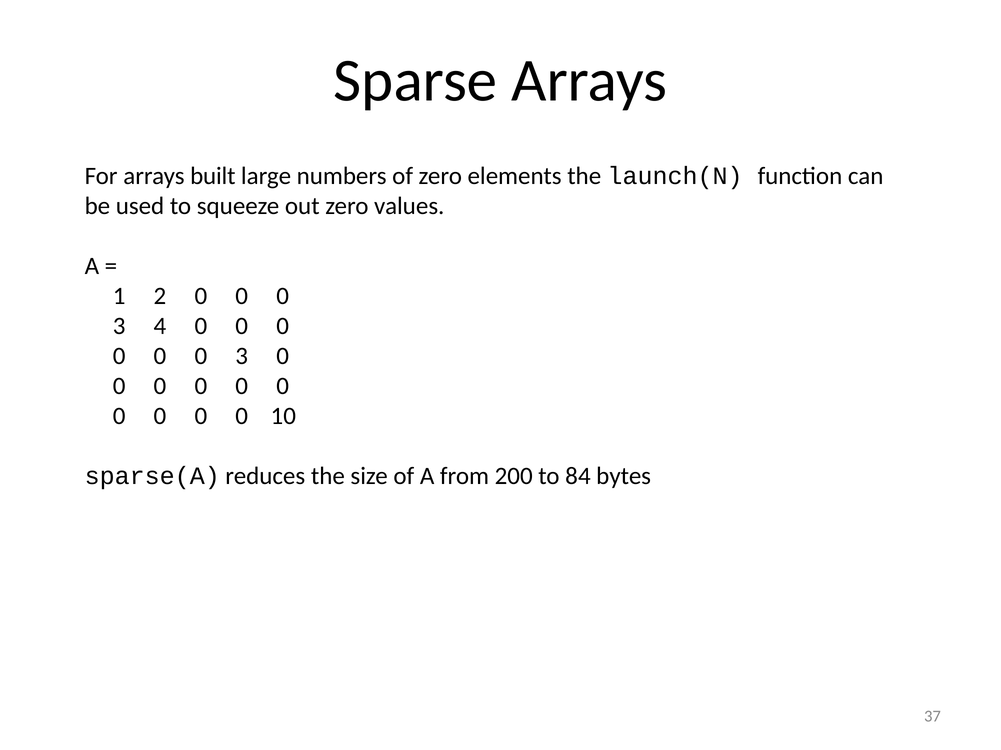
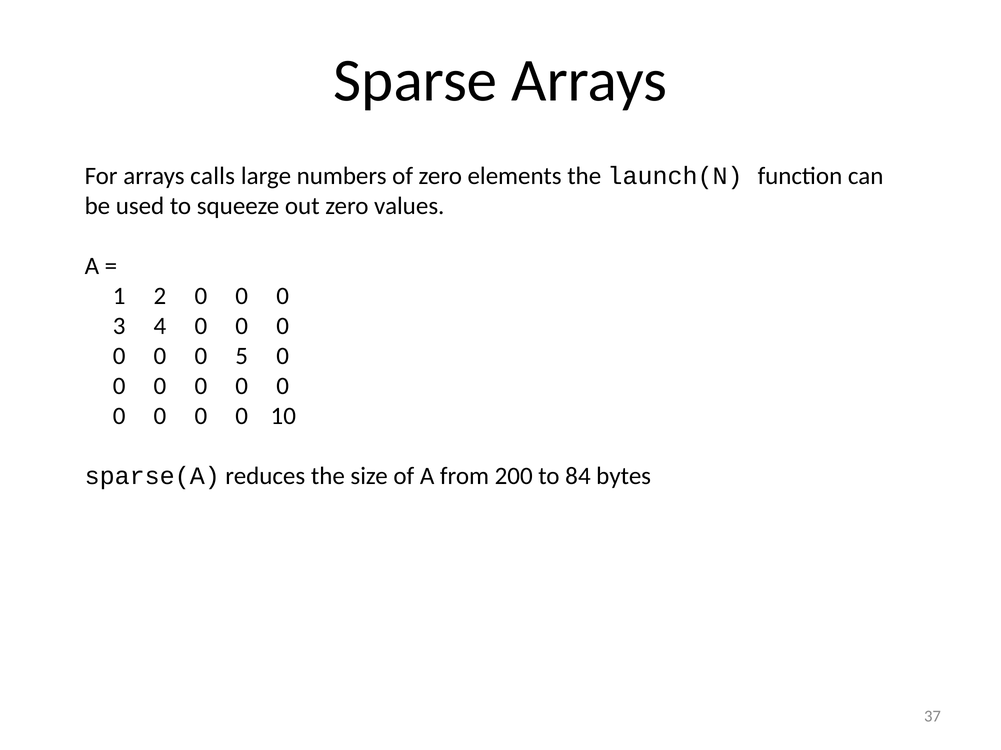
built: built -> calls
3 at (242, 356): 3 -> 5
